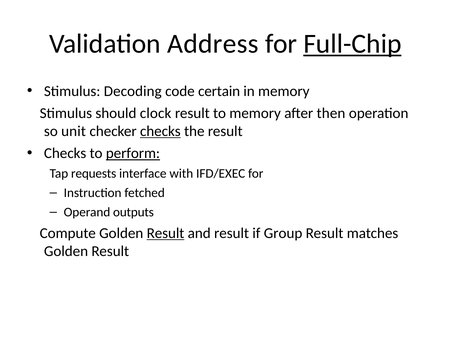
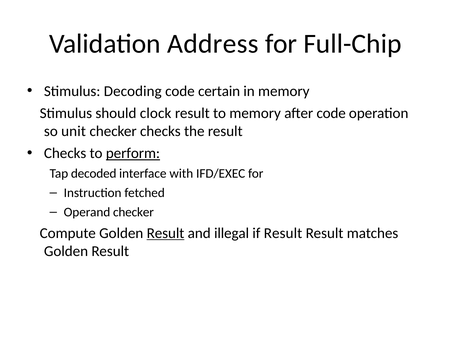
Full-Chip underline: present -> none
after then: then -> code
checks at (160, 131) underline: present -> none
requests: requests -> decoded
Operand outputs: outputs -> checker
and result: result -> illegal
if Group: Group -> Result
